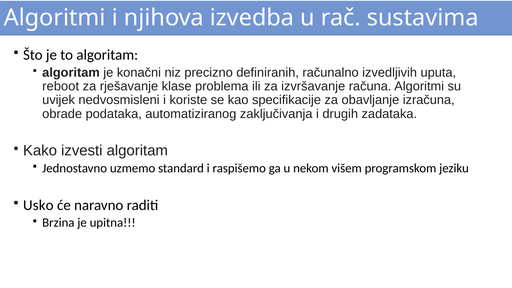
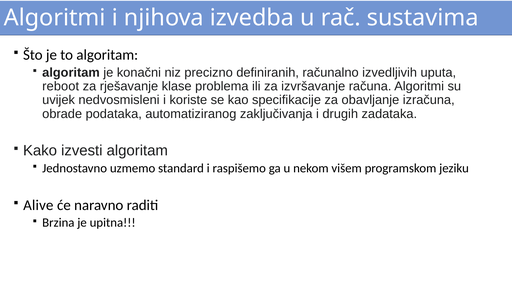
Usko: Usko -> Alive
